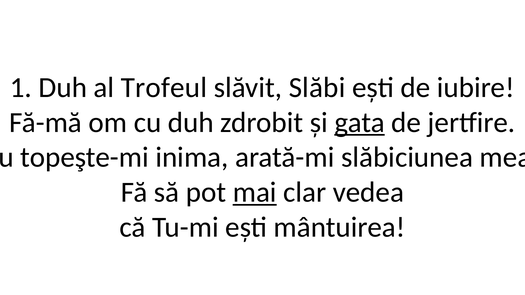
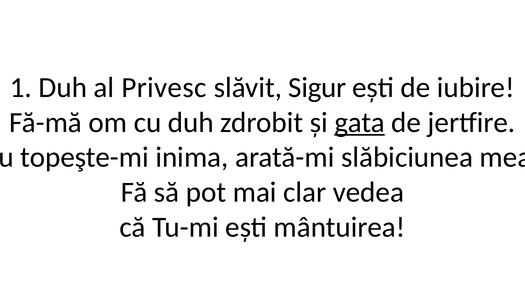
Trofeul: Trofeul -> Privesc
Slăbi: Slăbi -> Sigur
mai underline: present -> none
